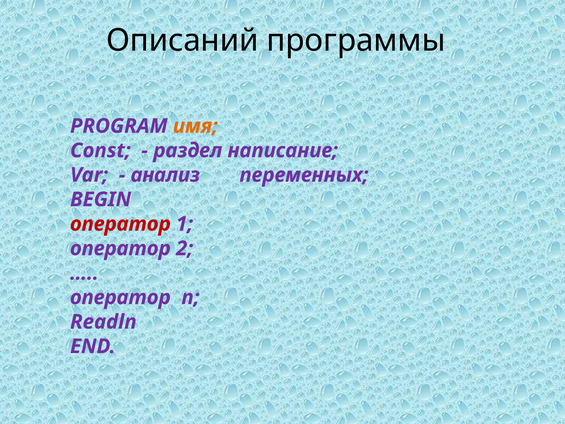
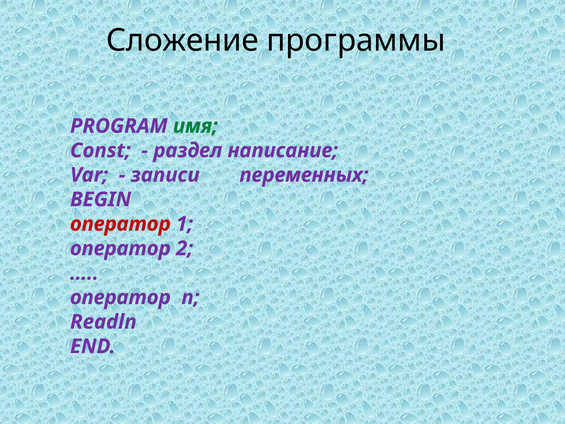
Описаний: Описаний -> Сложение
имя colour: orange -> green
анализ: анализ -> записи
